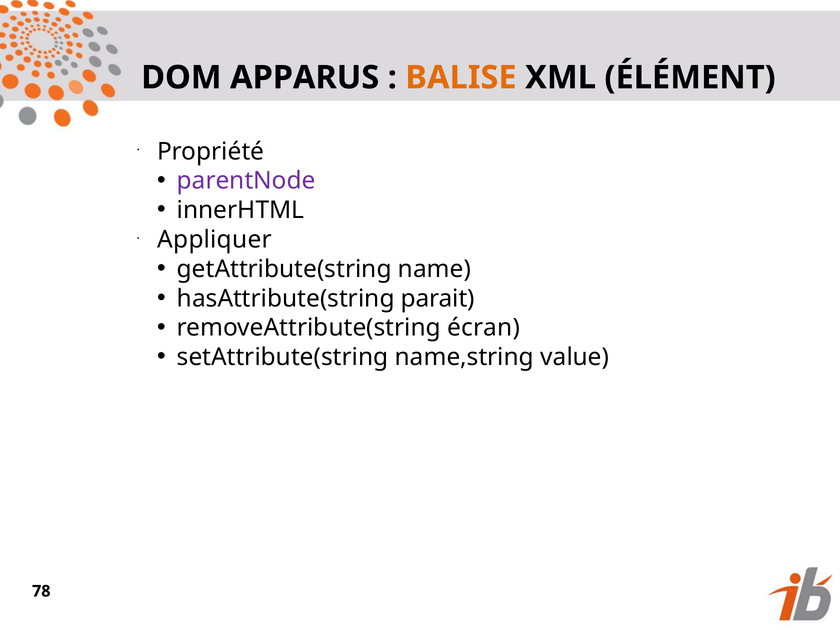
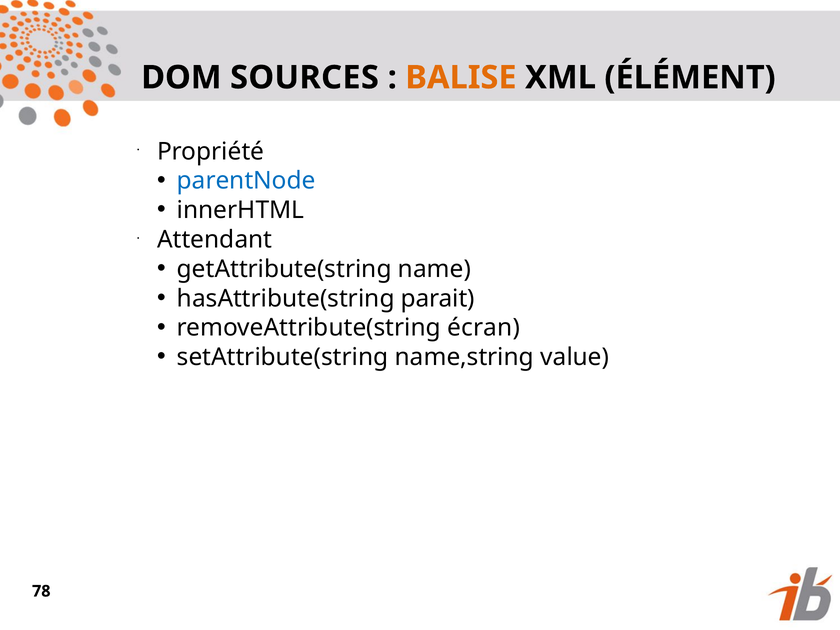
APPARUS: APPARUS -> SOURCES
parentNode colour: purple -> blue
Appliquer: Appliquer -> Attendant
